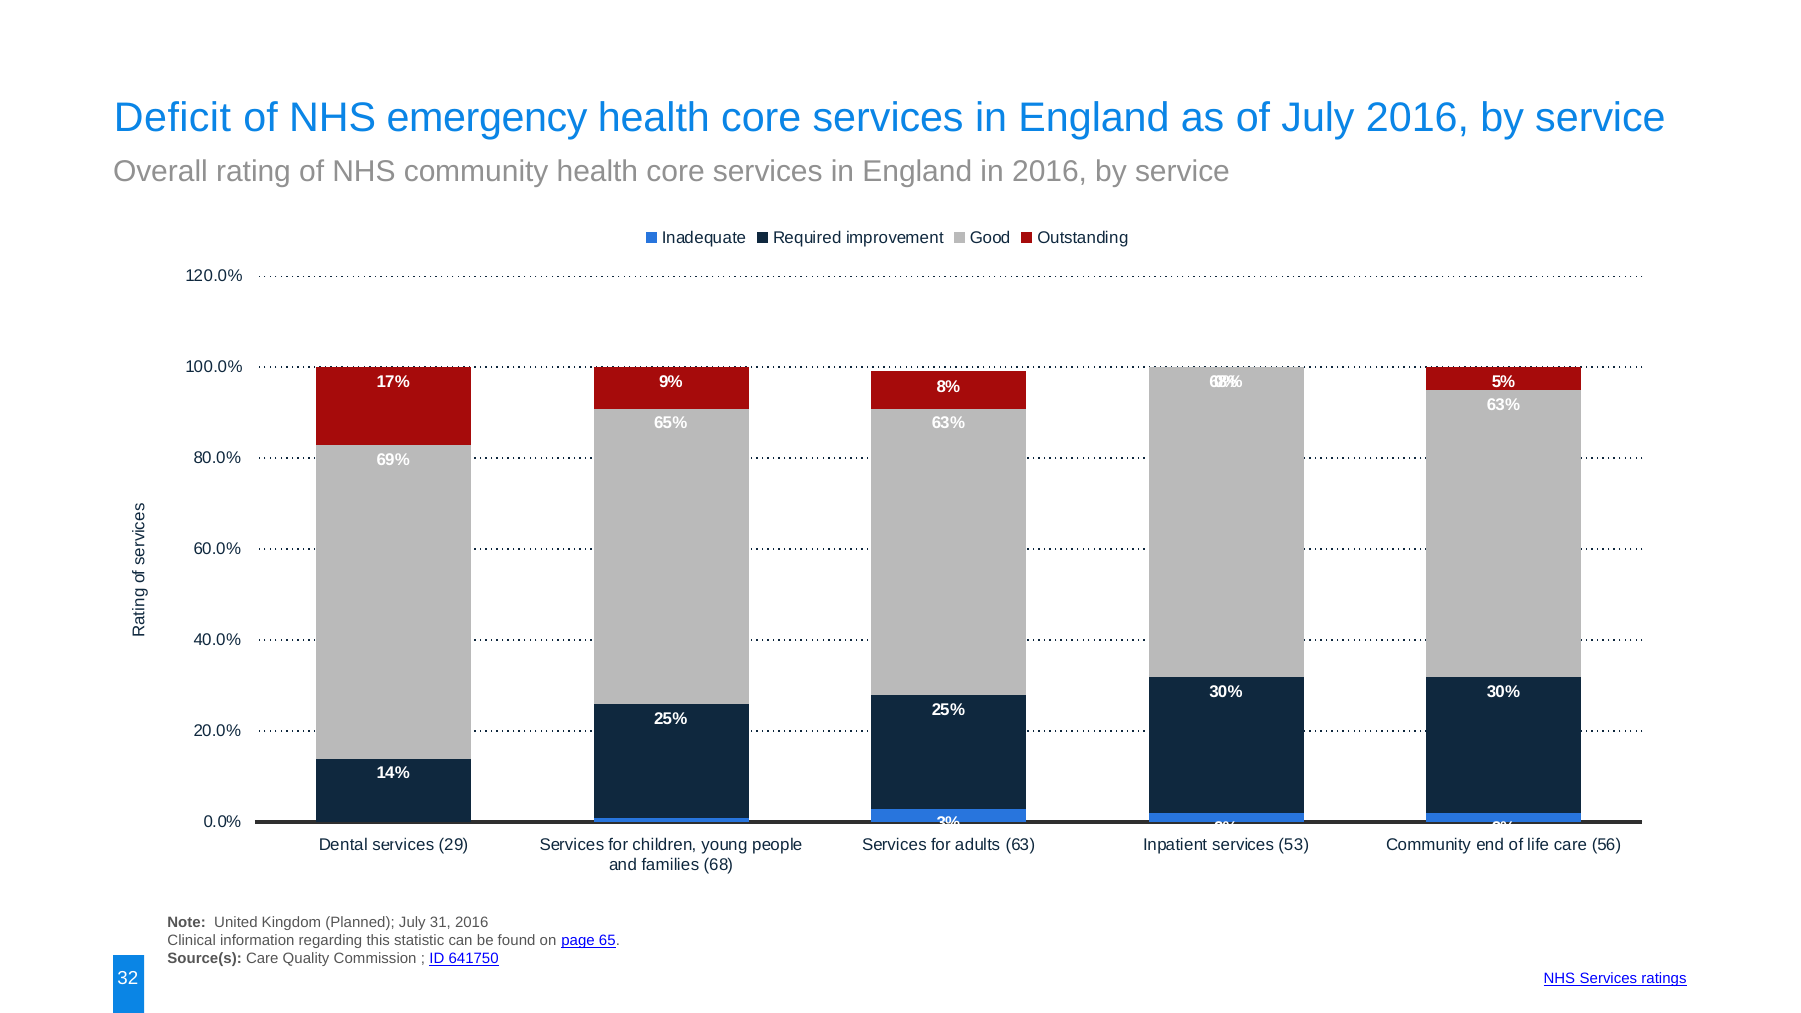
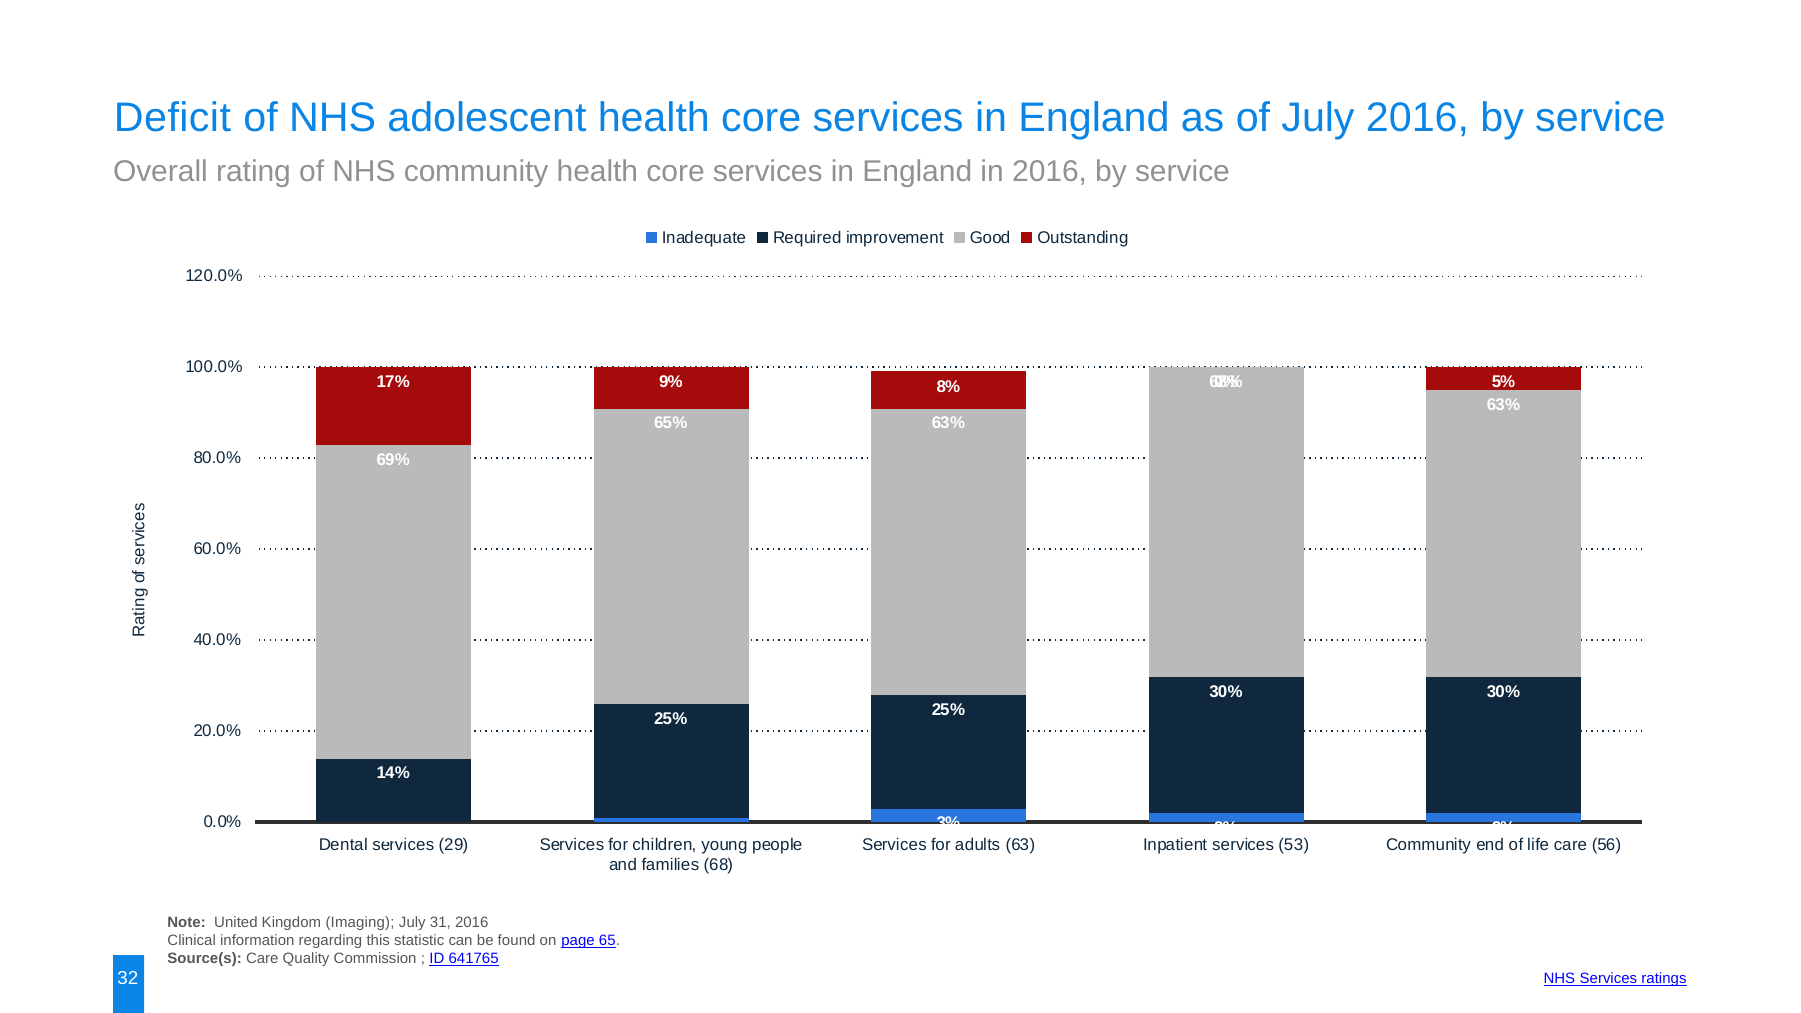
emergency: emergency -> adolescent
Planned: Planned -> Imaging
641750: 641750 -> 641765
